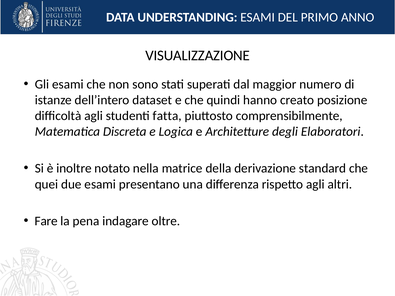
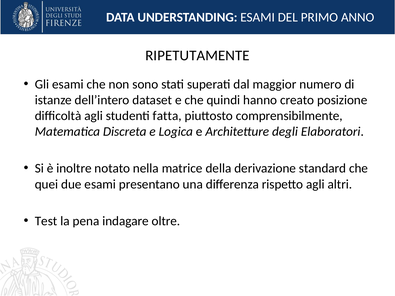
VISUALIZZAZIONE: VISUALIZZAZIONE -> RIPETUTAMENTE
Fare: Fare -> Test
